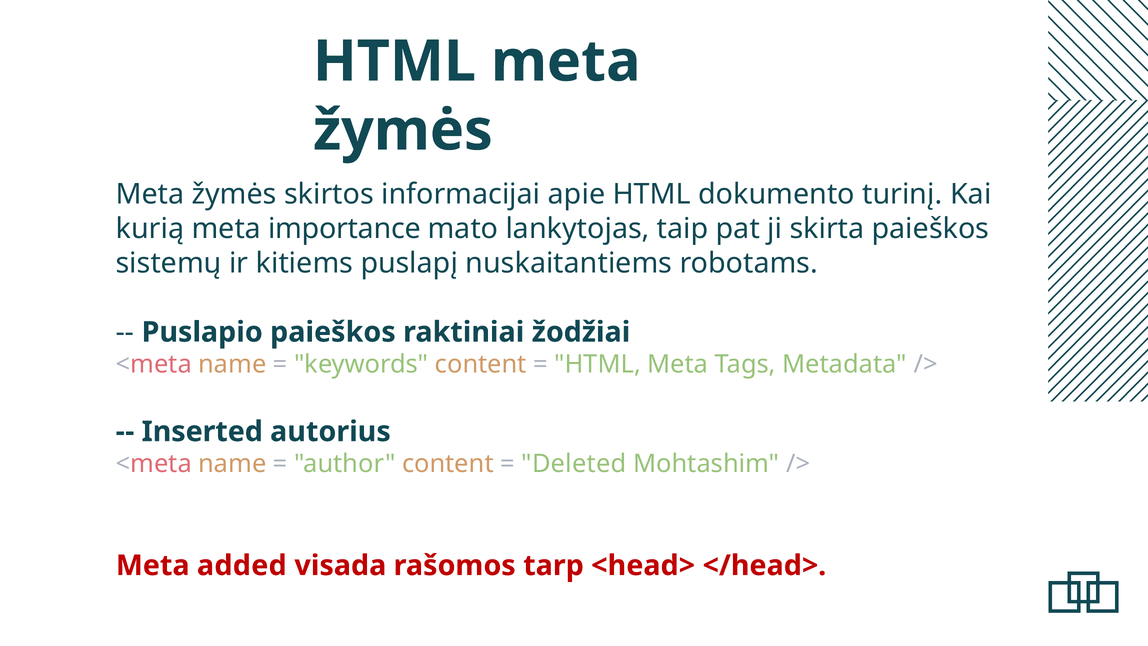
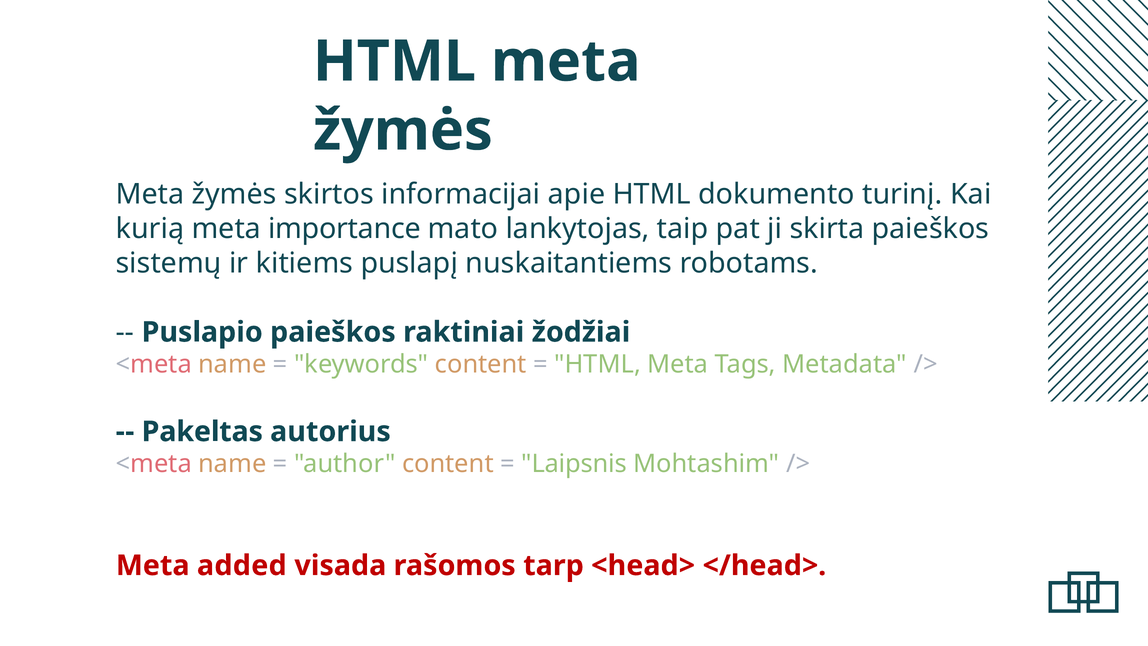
Inserted: Inserted -> Pakeltas
Deleted: Deleted -> Laipsnis
